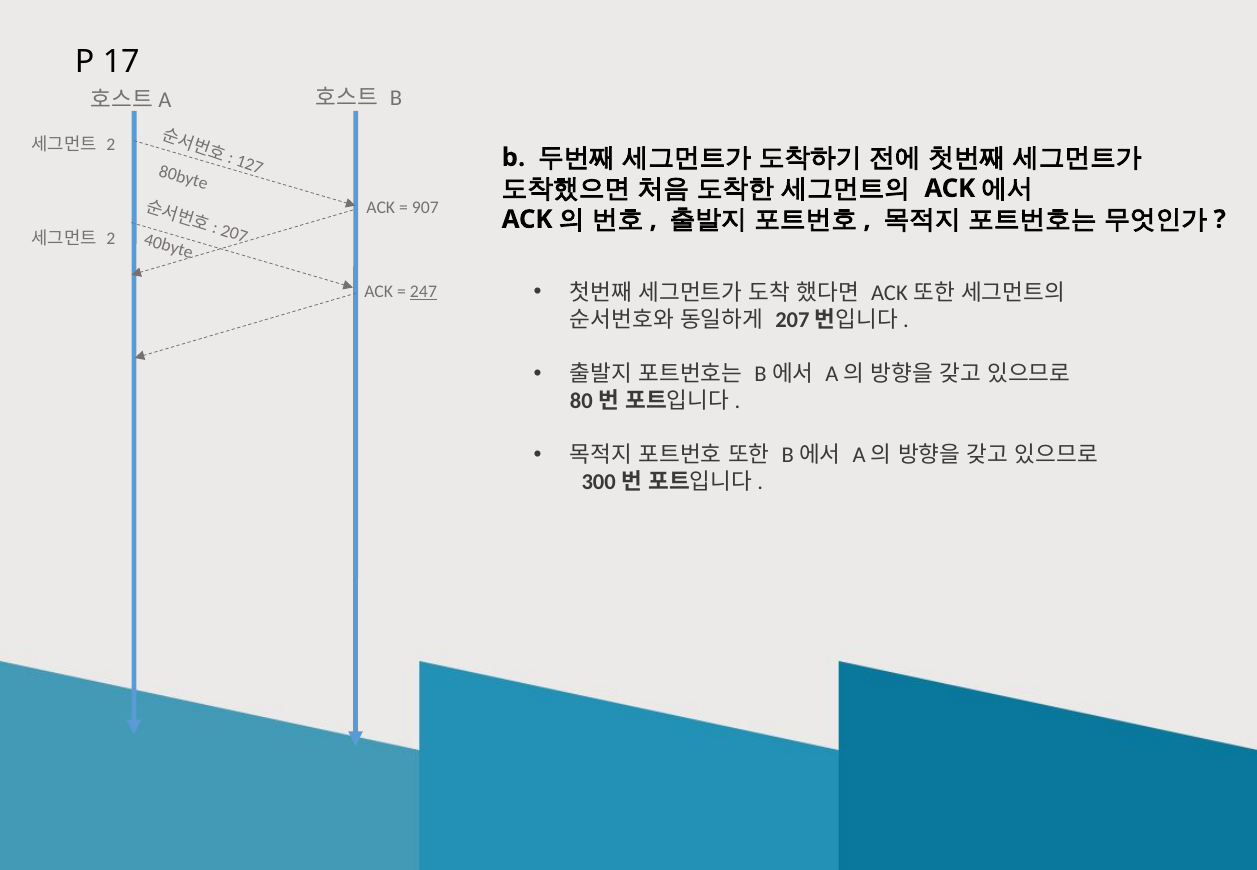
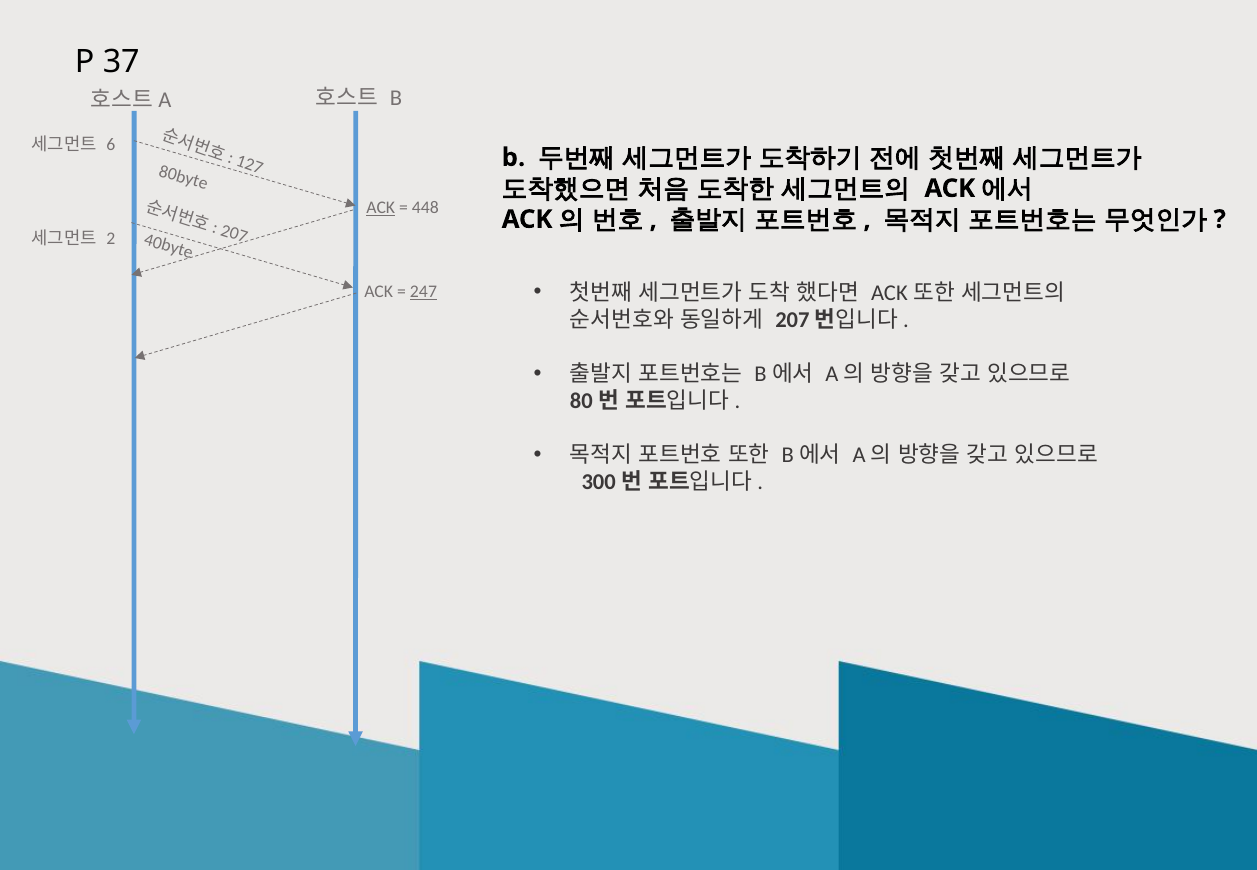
17: 17 -> 37
2 at (111, 145): 2 -> 6
ACK at (381, 208) underline: none -> present
907: 907 -> 448
